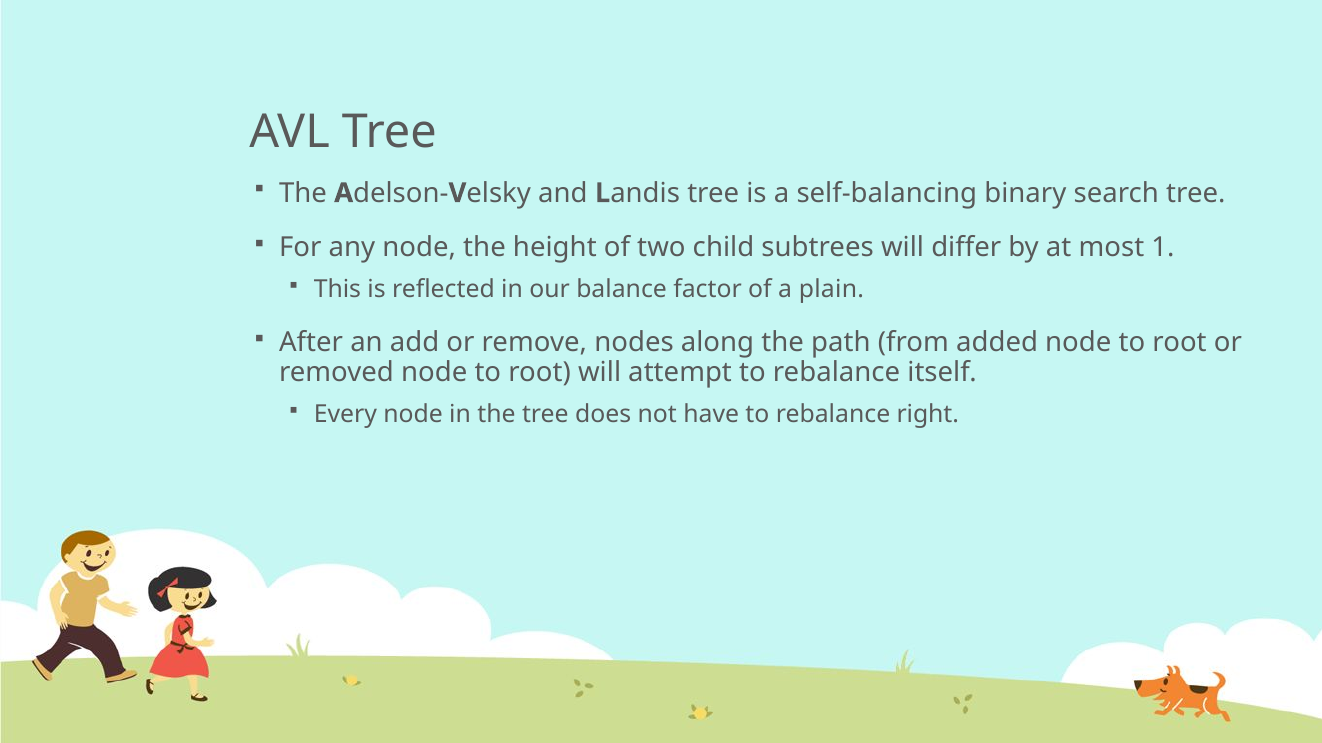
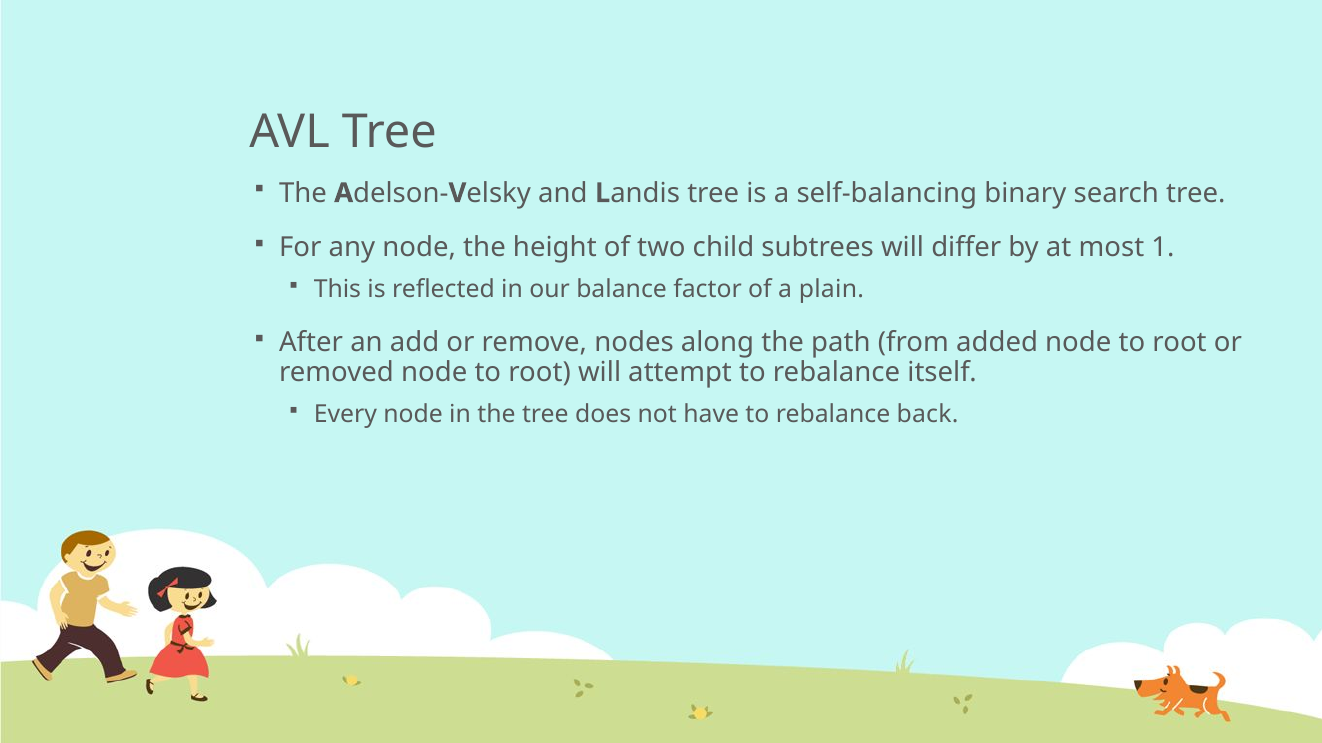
right: right -> back
